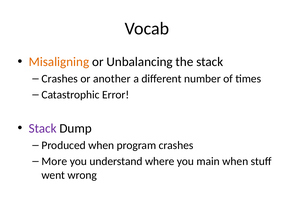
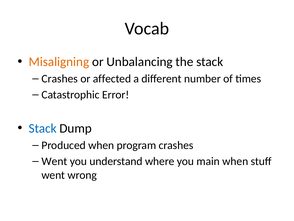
another: another -> affected
Stack at (43, 128) colour: purple -> blue
More at (54, 161): More -> Went
